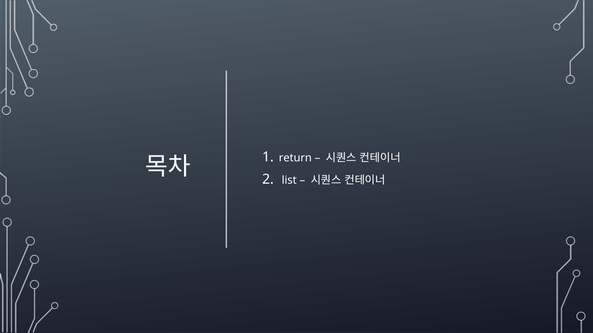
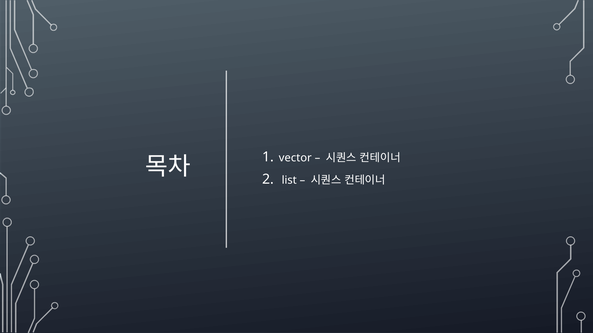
return: return -> vector
